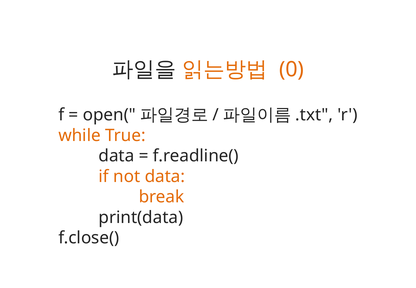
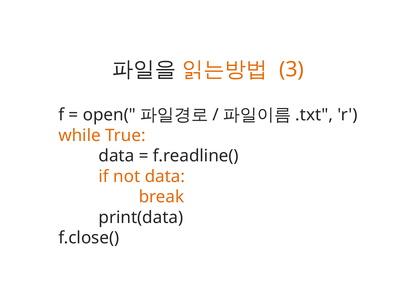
0: 0 -> 3
